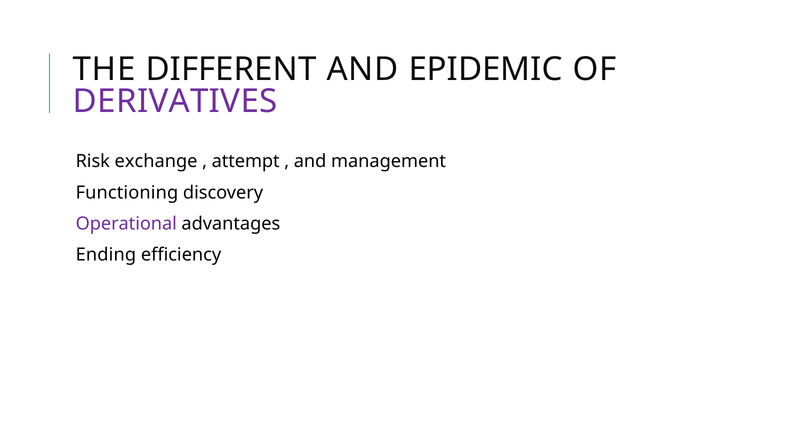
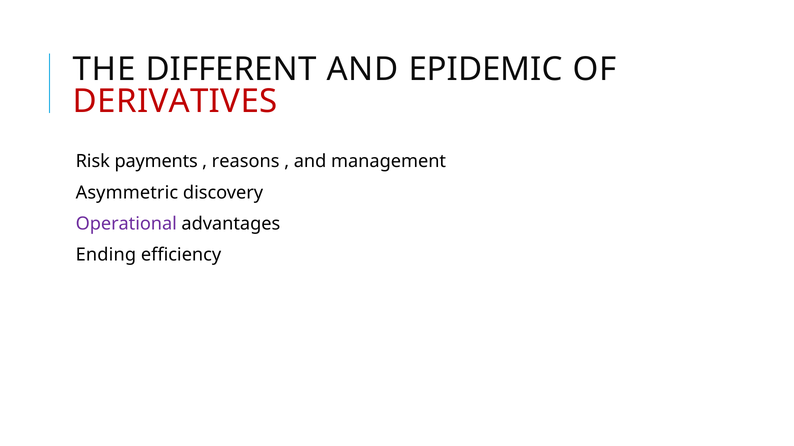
DERIVATIVES colour: purple -> red
exchange: exchange -> payments
attempt: attempt -> reasons
Functioning: Functioning -> Asymmetric
